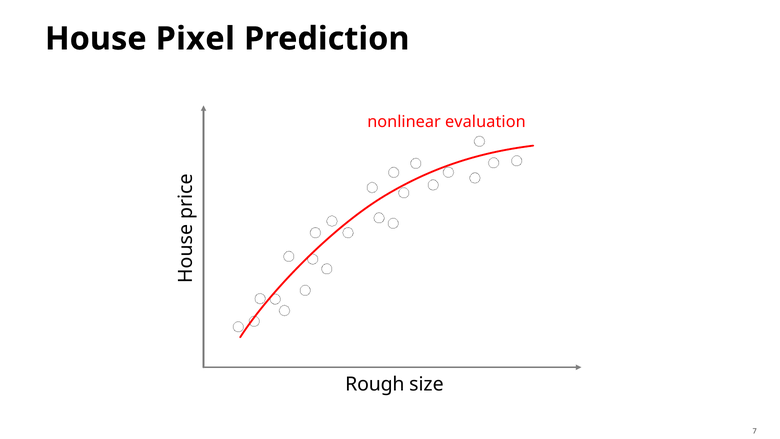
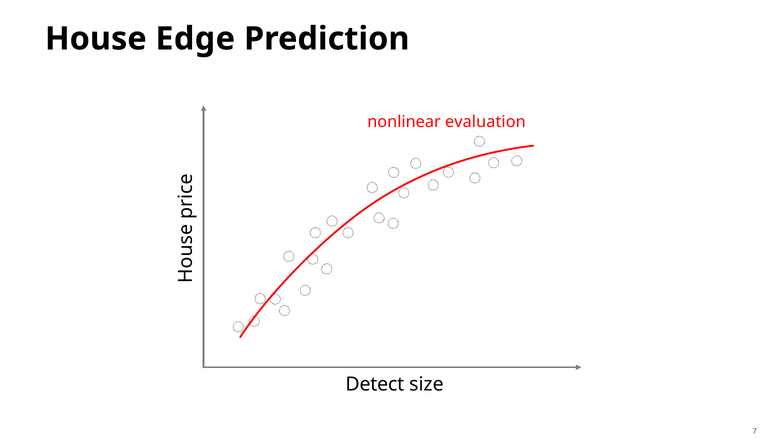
Pixel: Pixel -> Edge
Rough: Rough -> Detect
